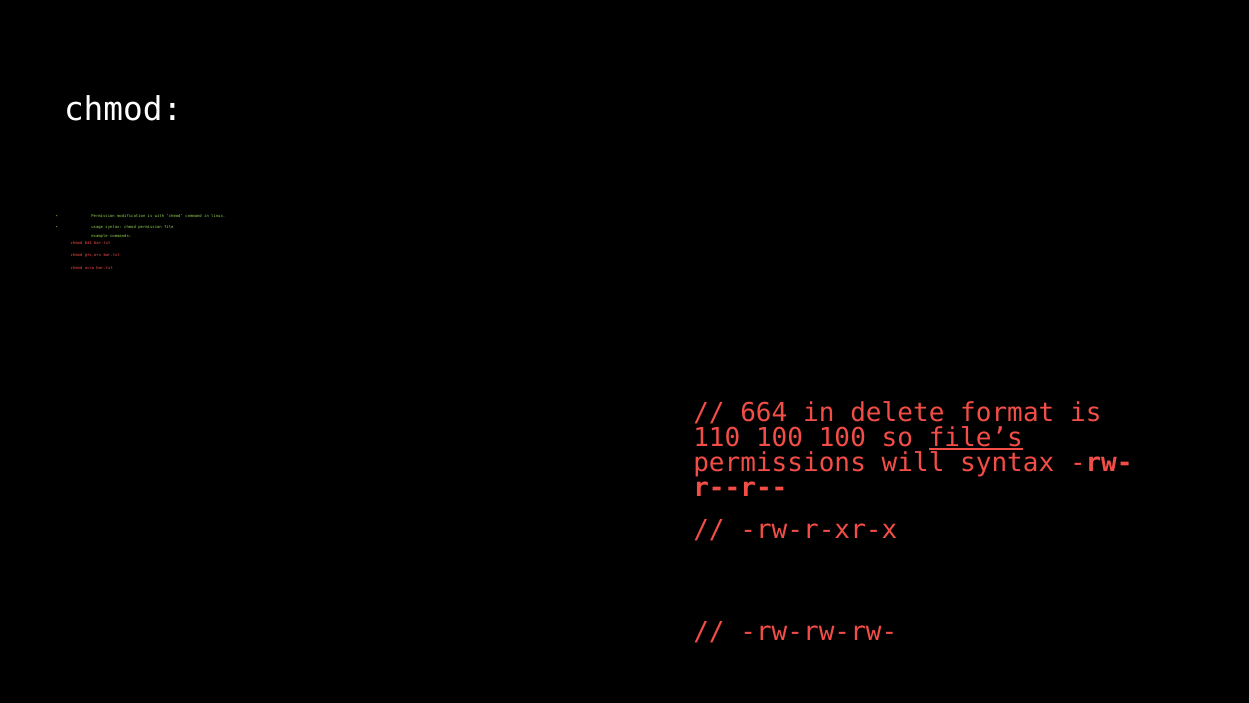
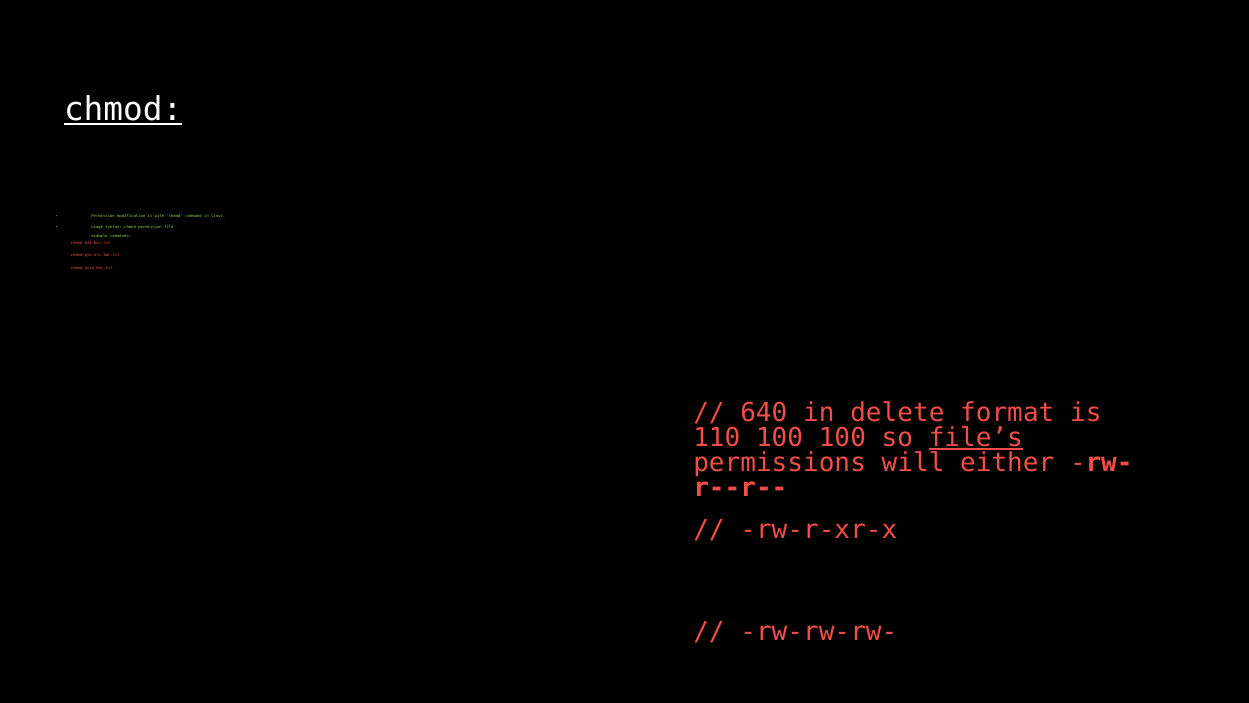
chmod at (123, 110) underline: none -> present
664: 664 -> 640
will syntax: syntax -> either
